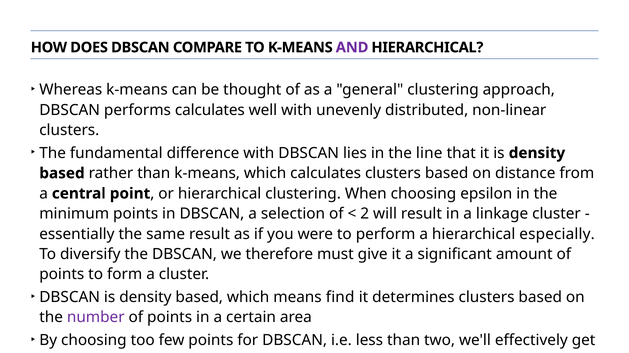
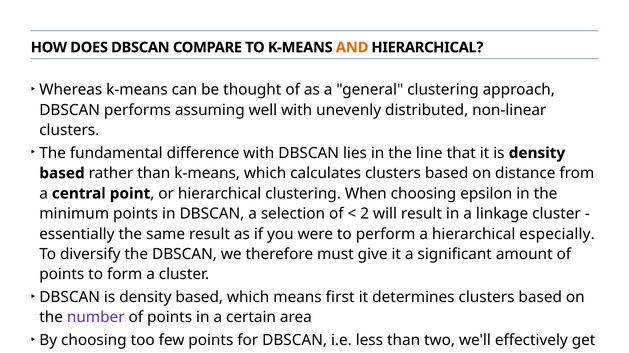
AND colour: purple -> orange
performs calculates: calculates -> assuming
find: find -> first
